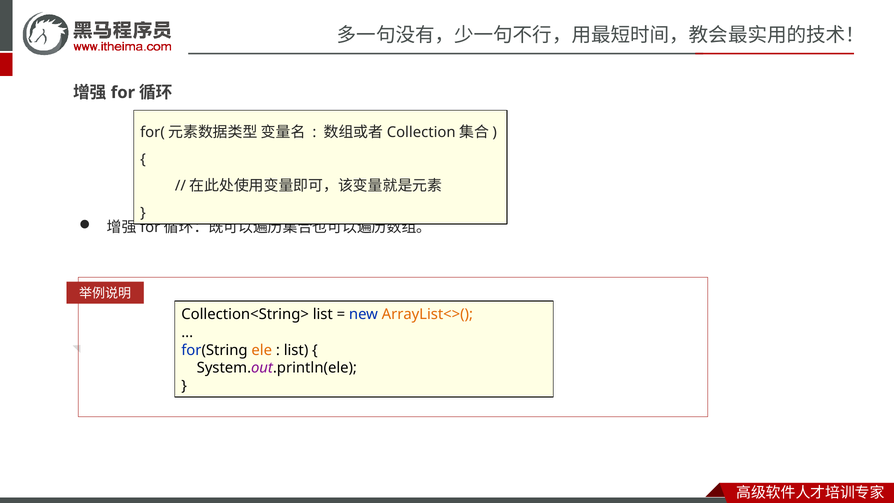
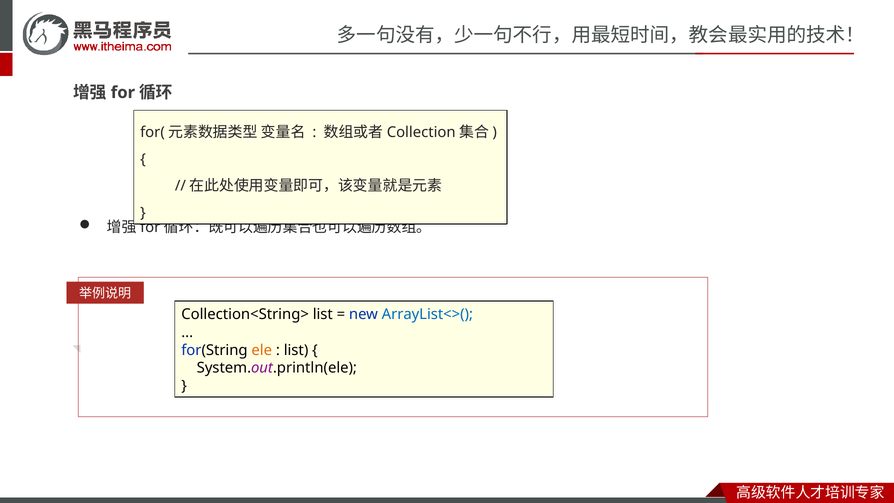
ArrayList<>( colour: orange -> blue
